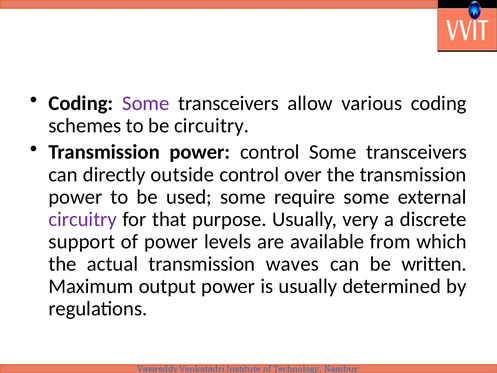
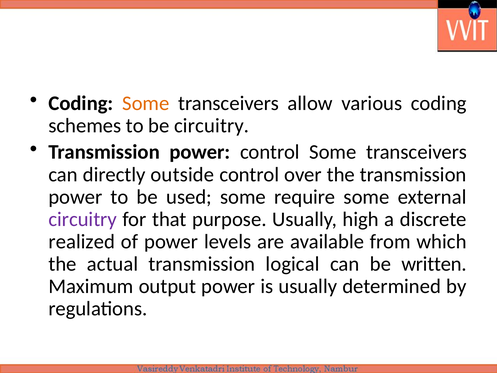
Some at (146, 103) colour: purple -> orange
very: very -> high
support: support -> realized
waves: waves -> logical
